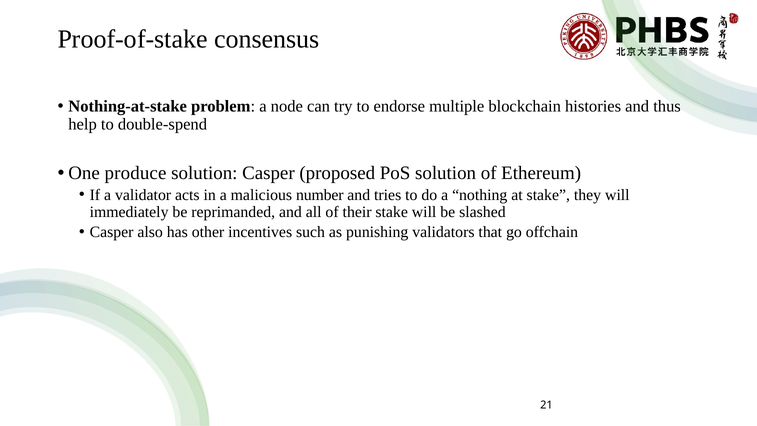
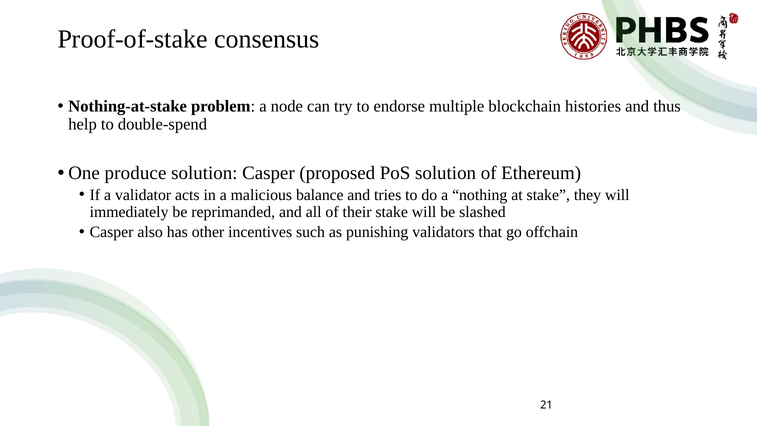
number: number -> balance
